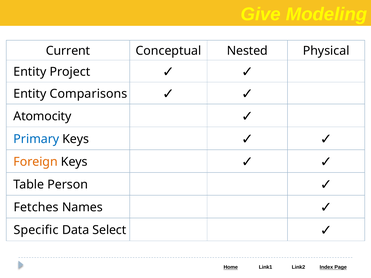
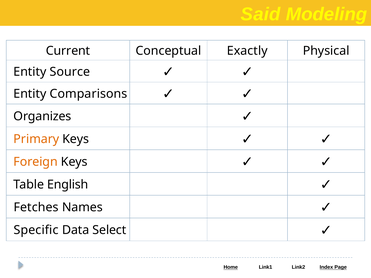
Give: Give -> Said
Nested: Nested -> Exactly
Project: Project -> Source
Atomocity: Atomocity -> Organizes
Primary colour: blue -> orange
Person: Person -> English
